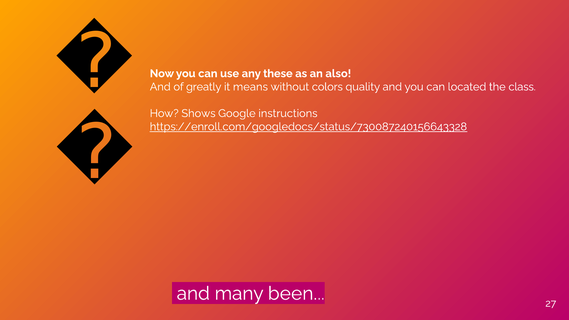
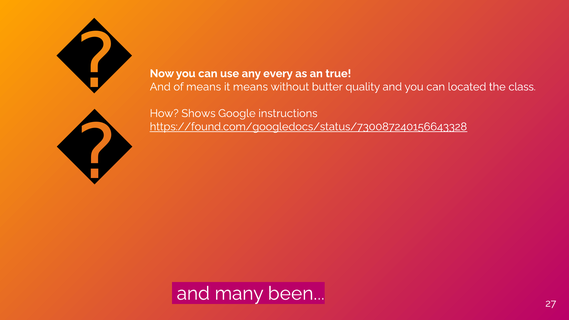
these: these -> every
also: also -> true
of greatly: greatly -> means
colors: colors -> butter
https://enroll.com/googledocs/status/730087240156643328: https://enroll.com/googledocs/status/730087240156643328 -> https://found.com/googledocs/status/730087240156643328
